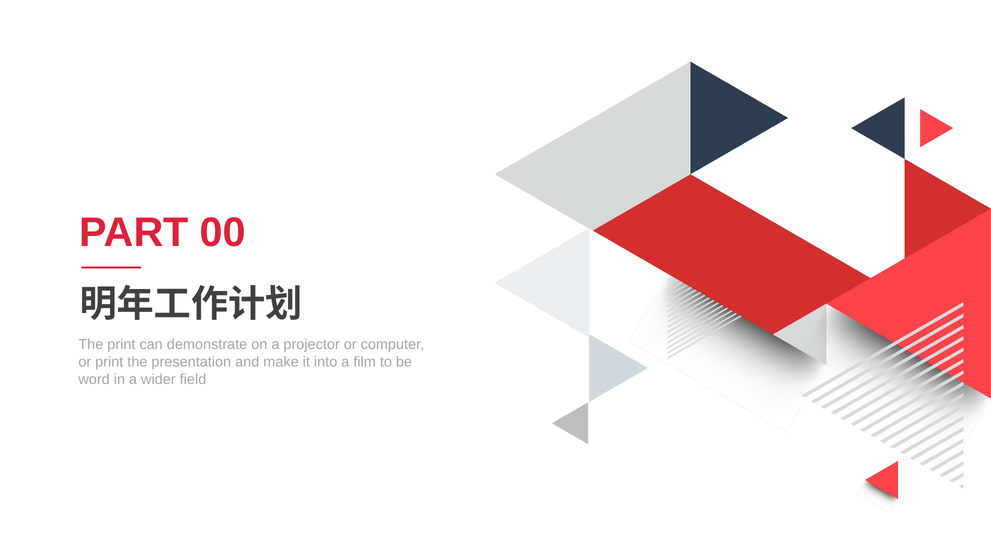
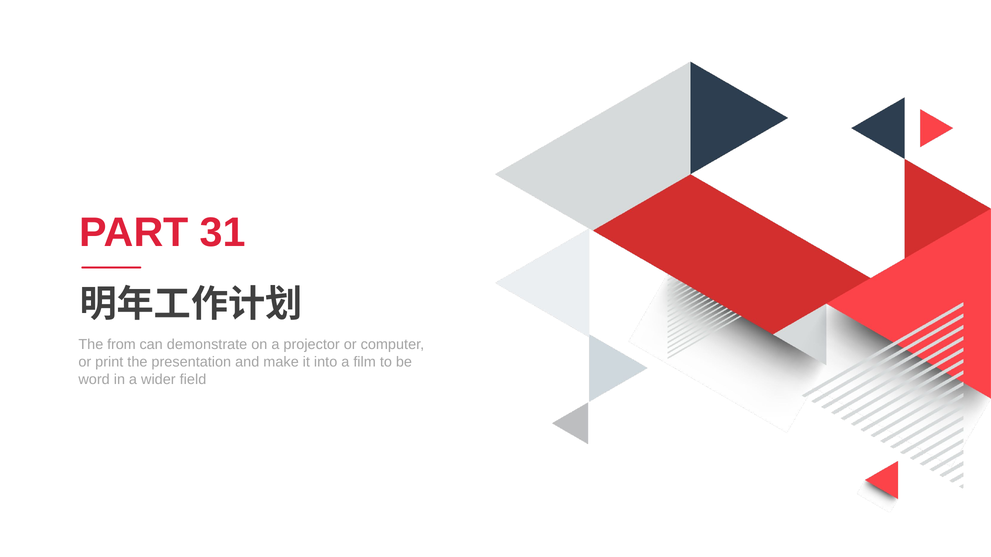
00: 00 -> 31
The print: print -> from
